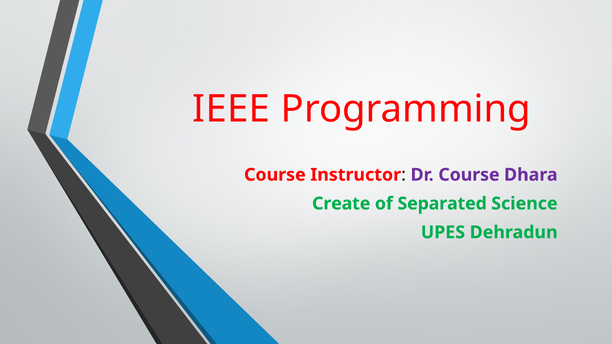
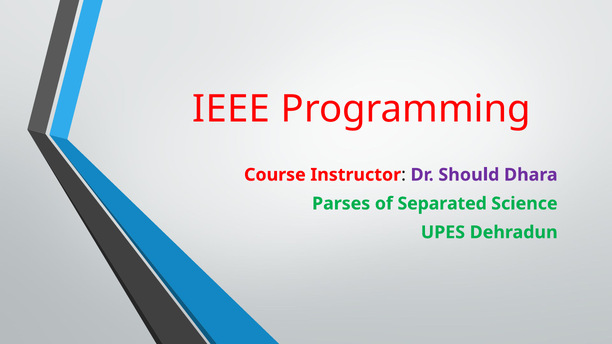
Dr Course: Course -> Should
Create: Create -> Parses
